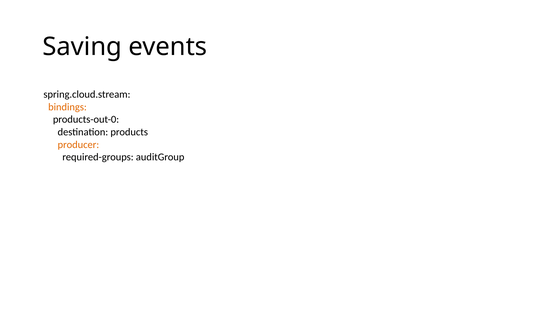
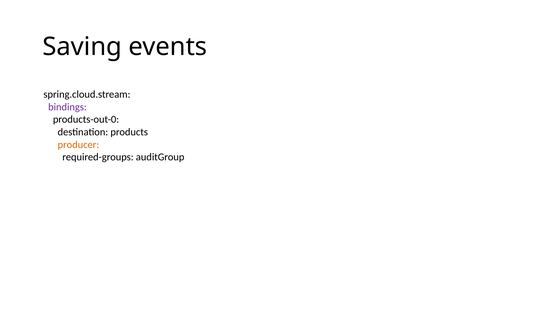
bindings colour: orange -> purple
